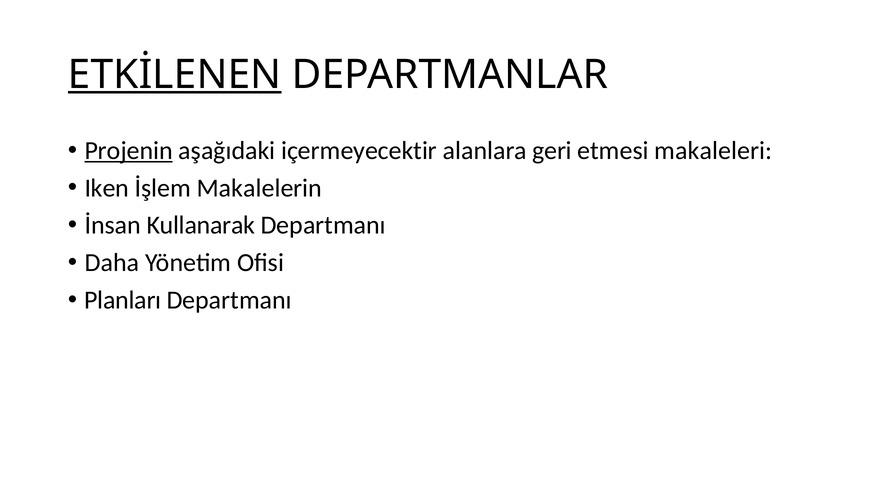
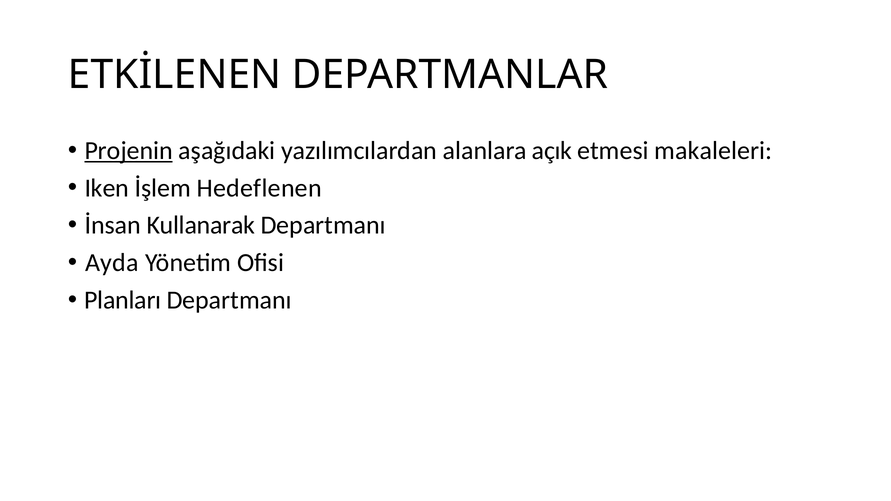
ETKİLENEN underline: present -> none
içermeyecektir: içermeyecektir -> yazılımcılardan
geri: geri -> açık
Makalelerin: Makalelerin -> Hedeflenen
Daha: Daha -> Ayda
